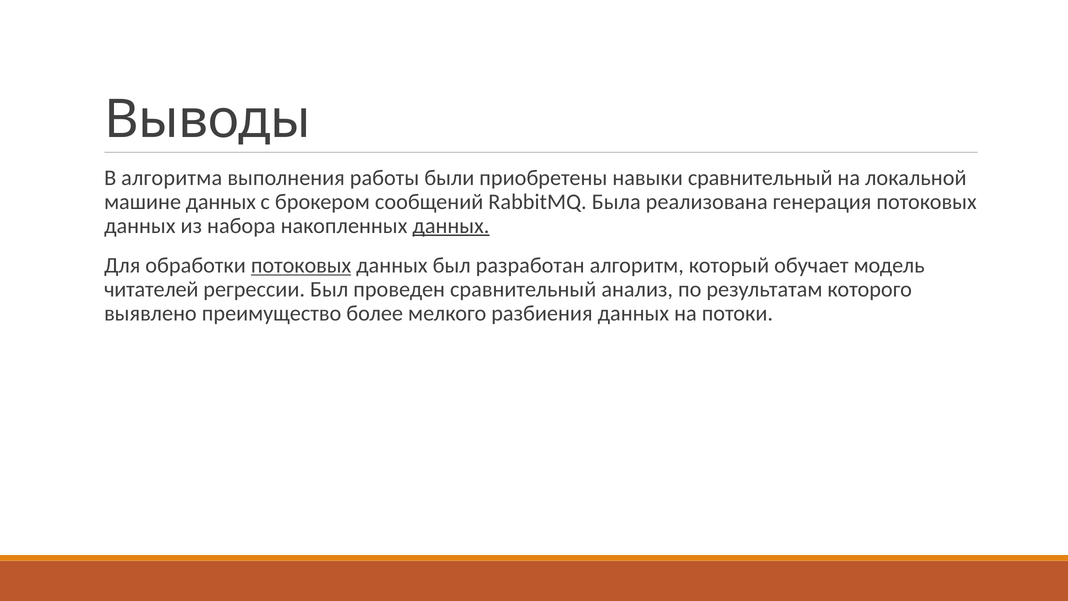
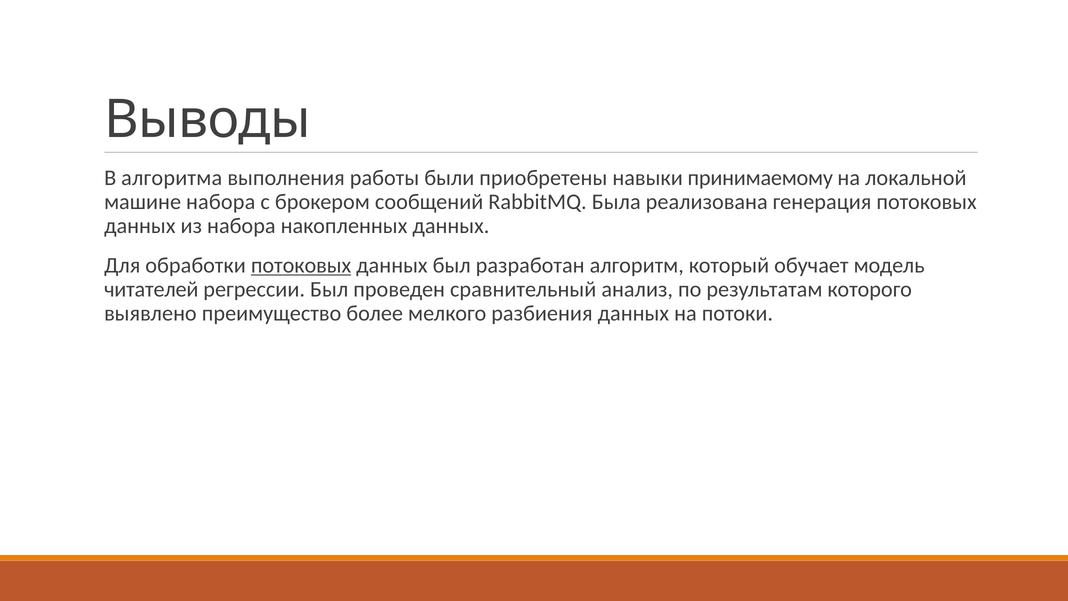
навыки сравнительный: сравнительный -> принимаемому
машине данных: данных -> набора
данных at (451, 226) underline: present -> none
